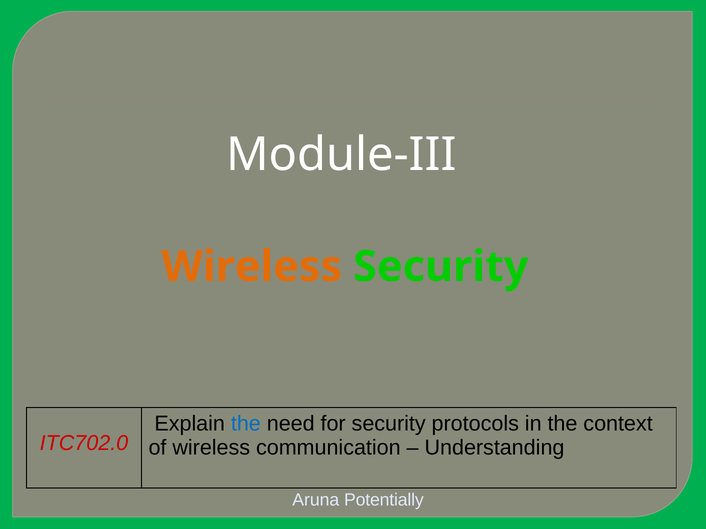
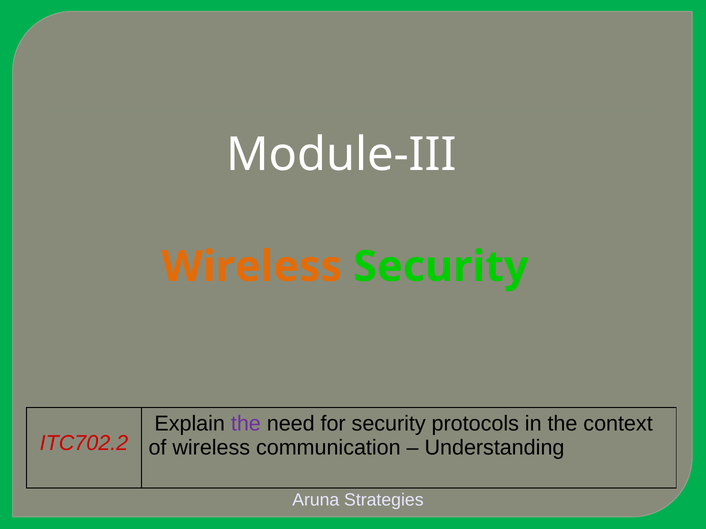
the at (246, 424) colour: blue -> purple
ITC702.0: ITC702.0 -> ITC702.2
Potentially: Potentially -> Strategies
